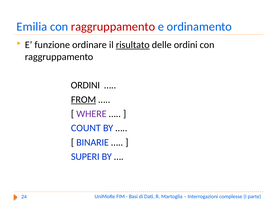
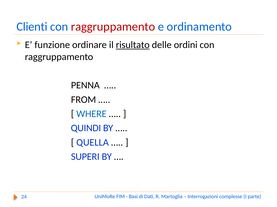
Emilia: Emilia -> Clienti
ORDINI at (85, 86): ORDINI -> PENNA
FROM underline: present -> none
WHERE colour: purple -> blue
COUNT: COUNT -> QUINDI
BINARIE: BINARIE -> QUELLA
